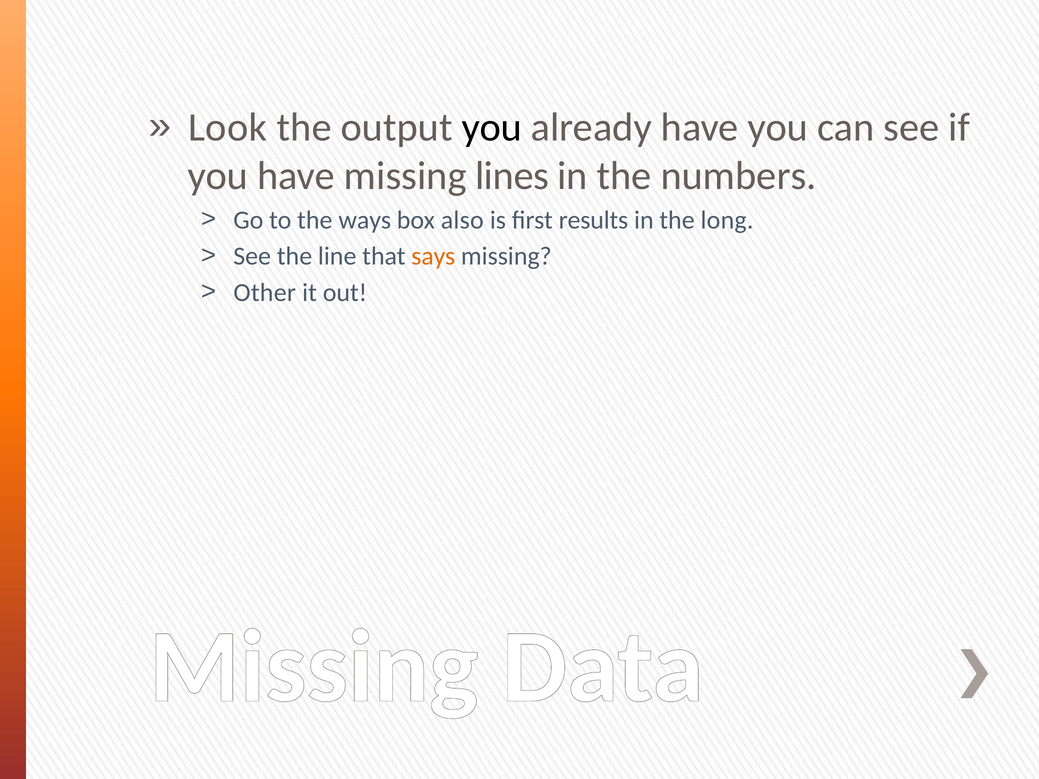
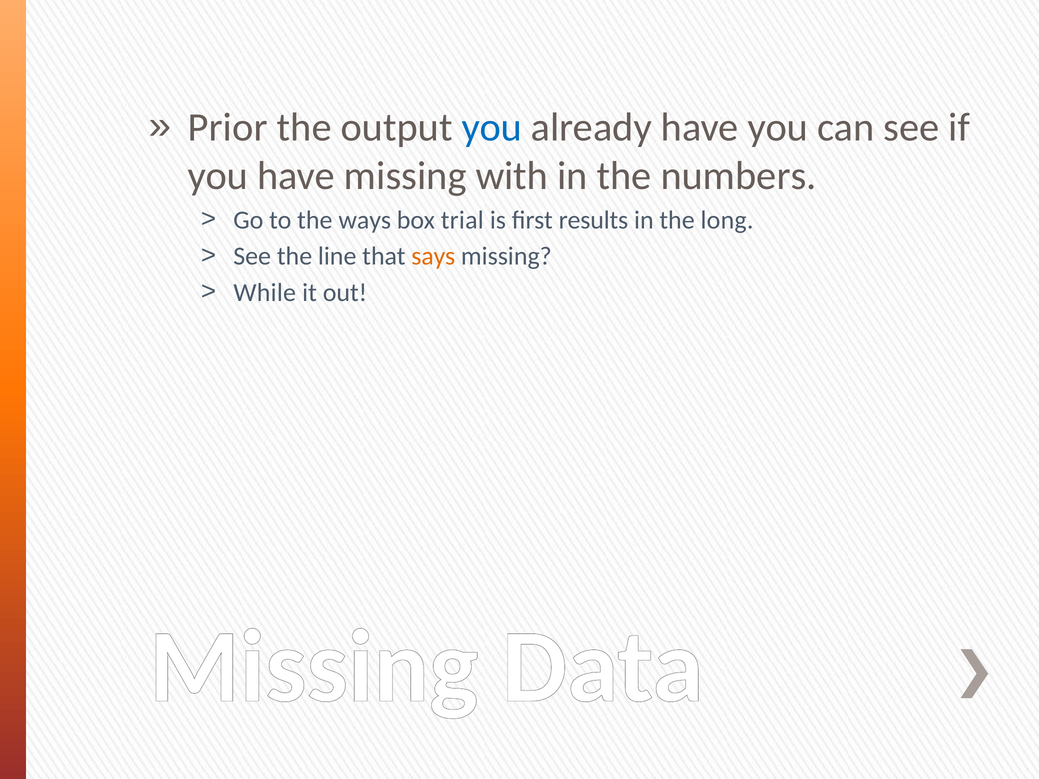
Look: Look -> Prior
you at (492, 128) colour: black -> blue
lines: lines -> with
also: also -> trial
Other: Other -> While
